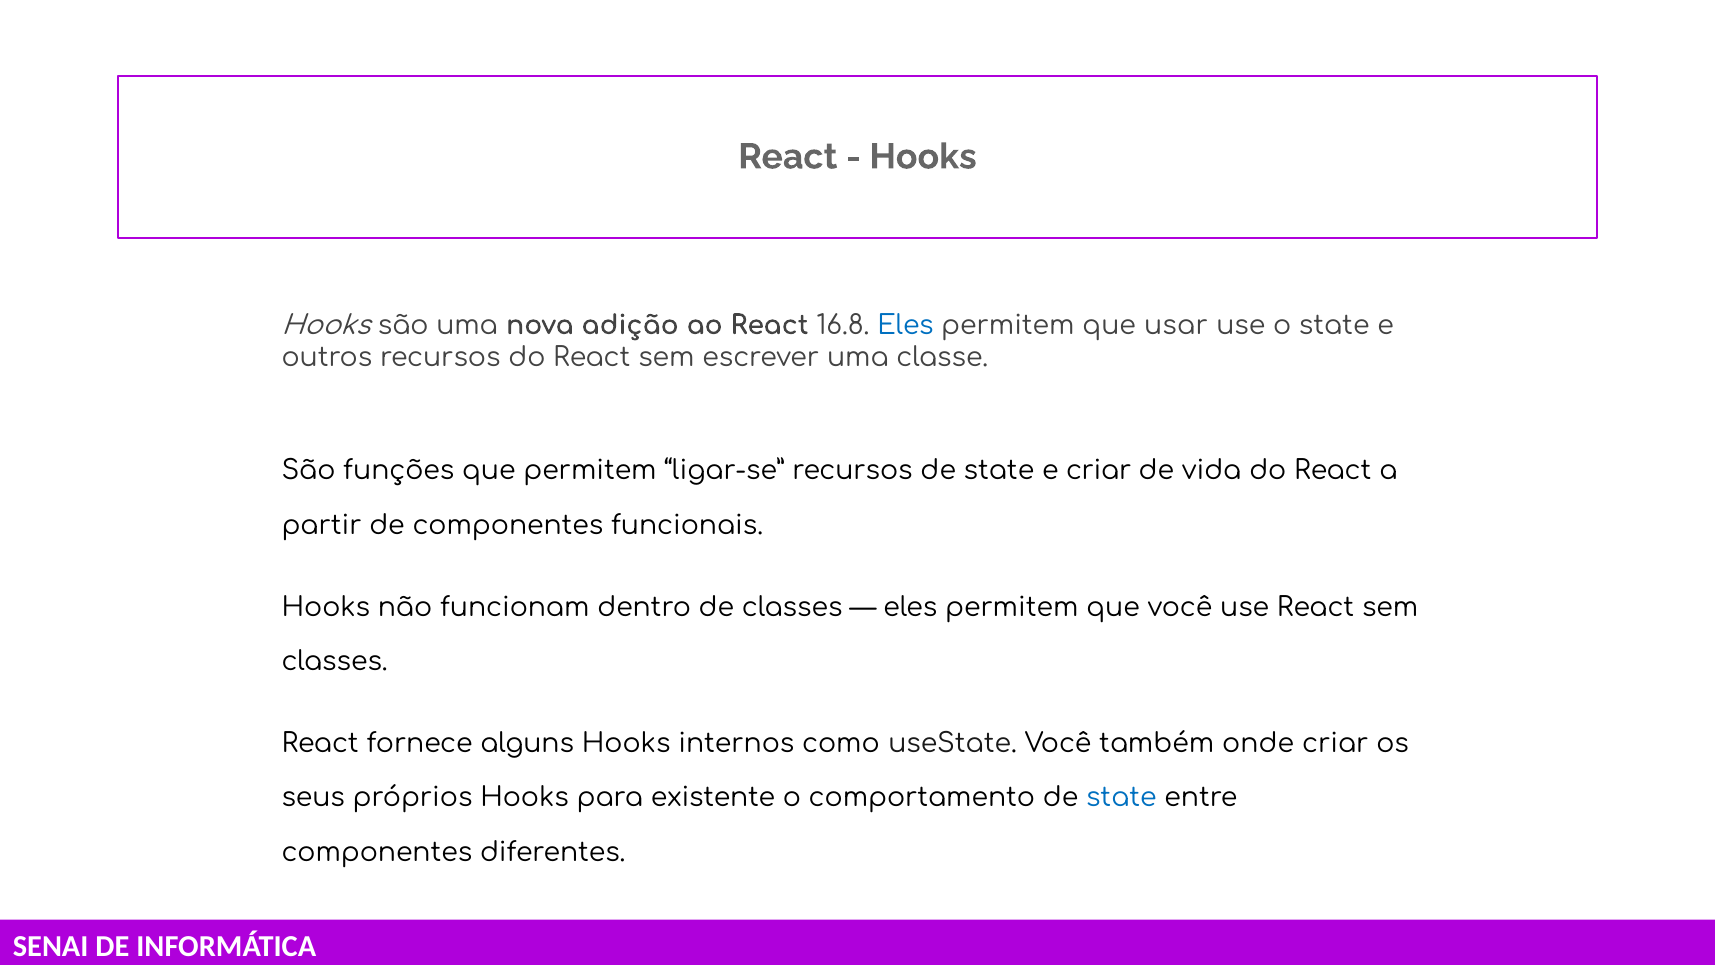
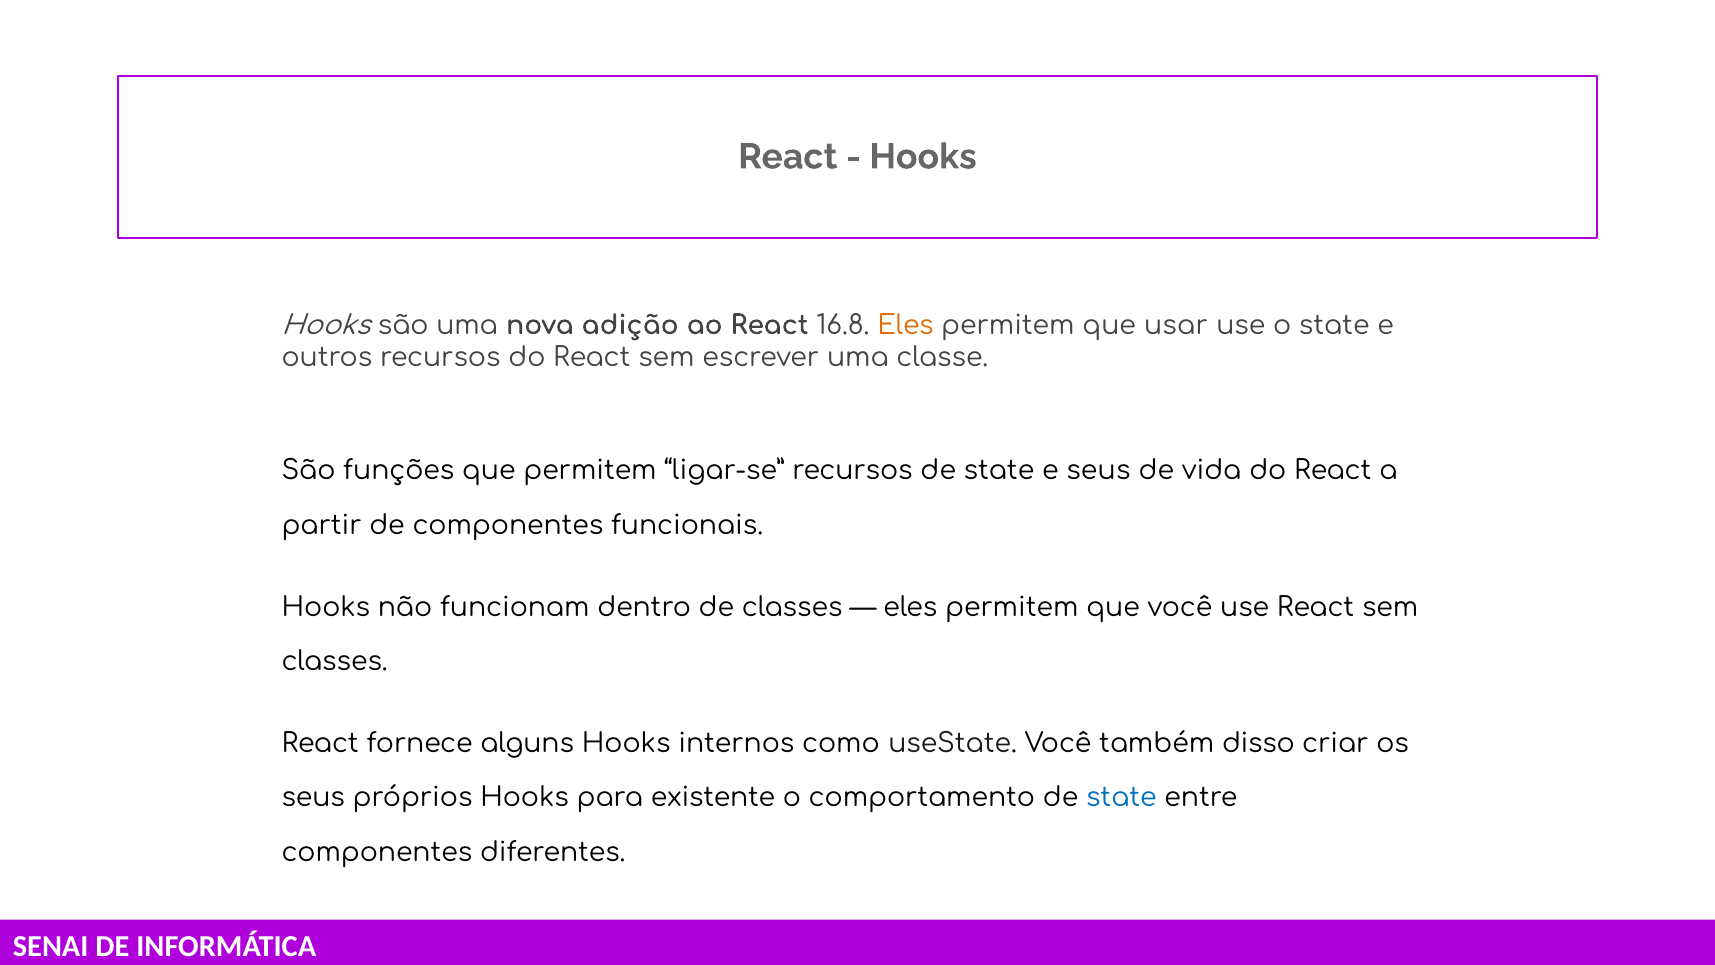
Eles at (906, 325) colour: blue -> orange
e criar: criar -> seus
onde: onde -> disso
